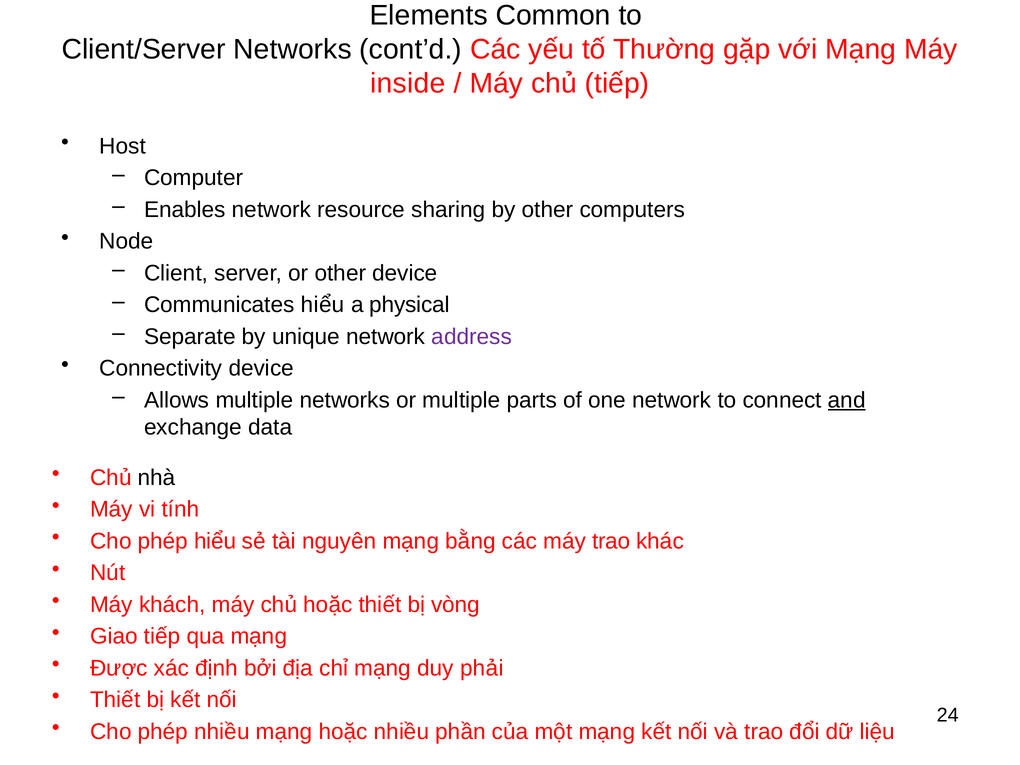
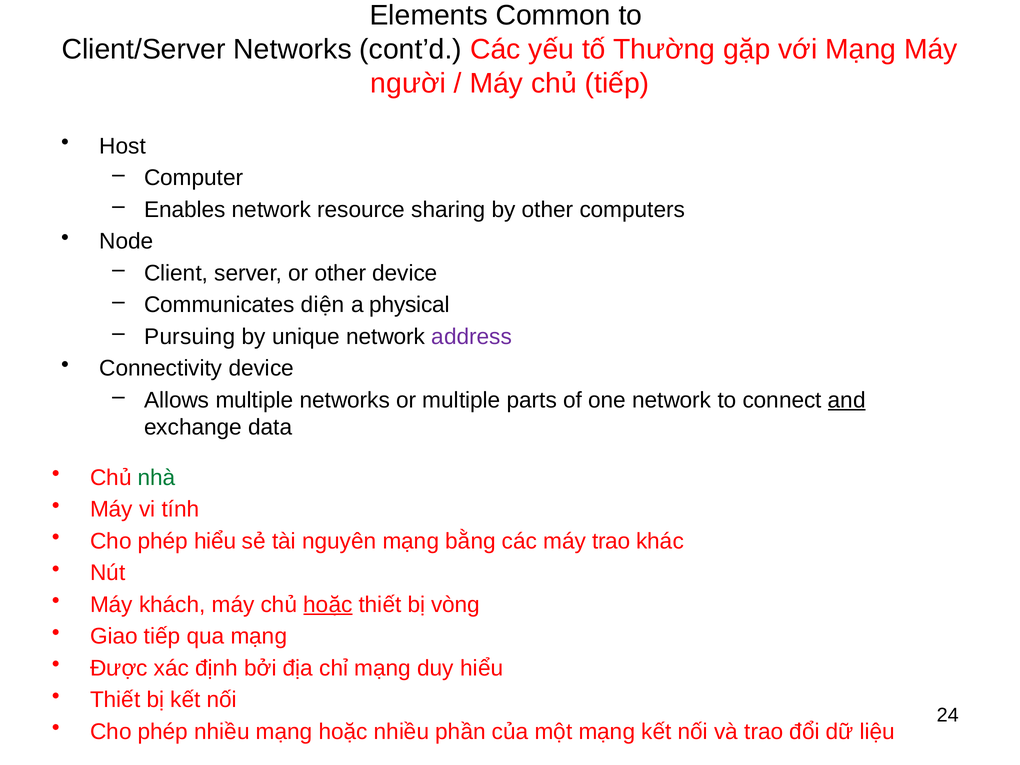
inside: inside -> người
Communicates hiểu: hiểu -> diện
Separate: Separate -> Pursuing
nhà colour: black -> green
hoặc at (328, 605) underline: none -> present
duy phải: phải -> hiểu
